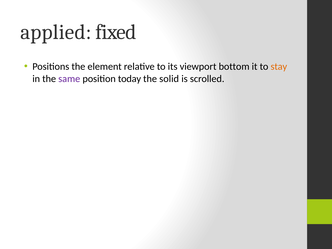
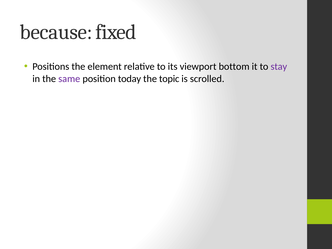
applied: applied -> because
stay colour: orange -> purple
solid: solid -> topic
